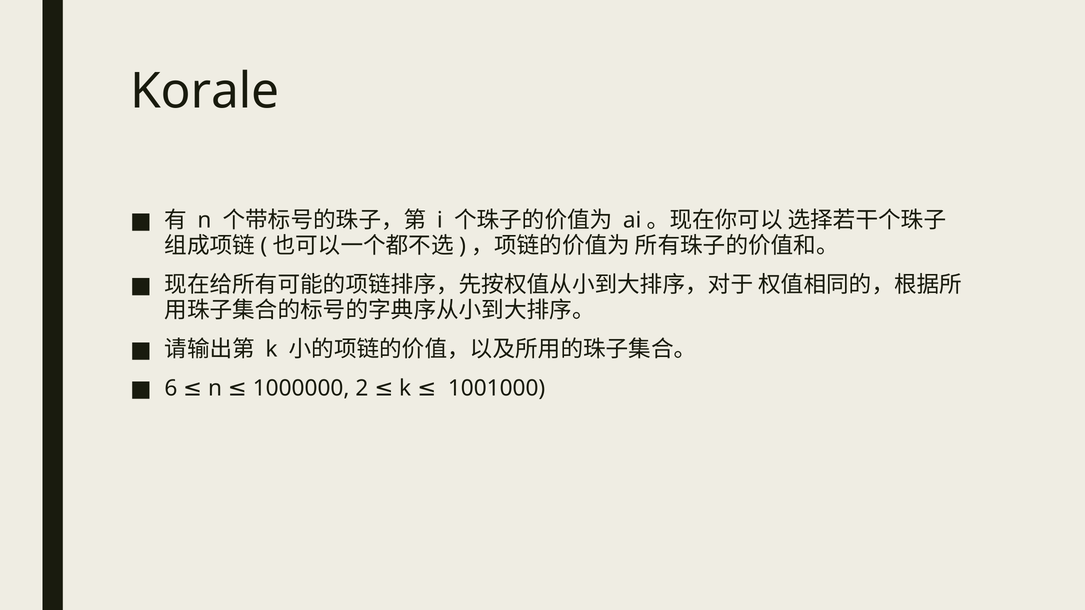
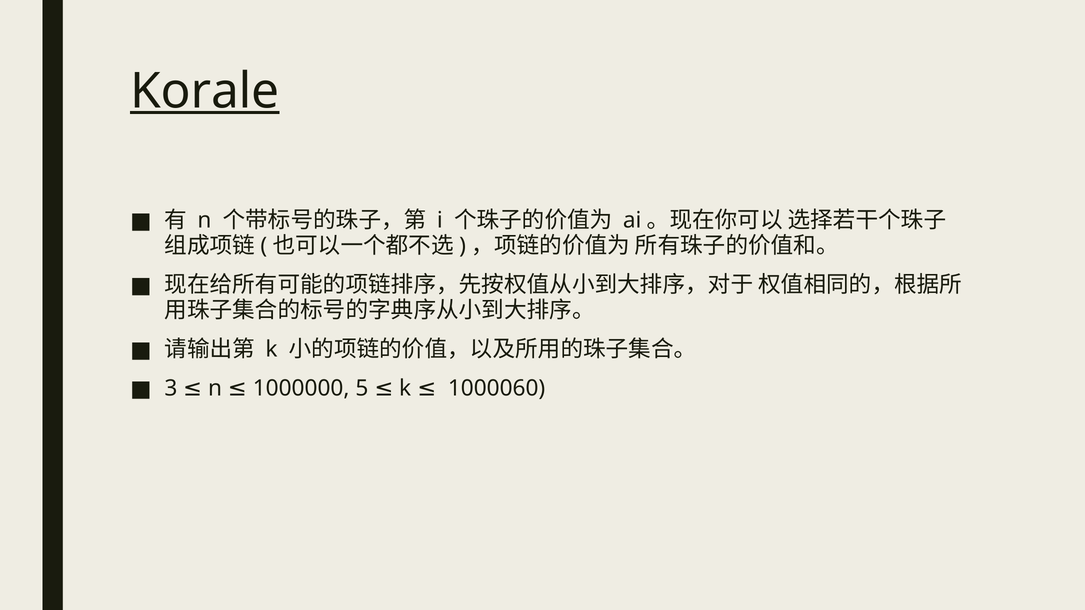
Korale underline: none -> present
6: 6 -> 3
2: 2 -> 5
1001000: 1001000 -> 1000060
